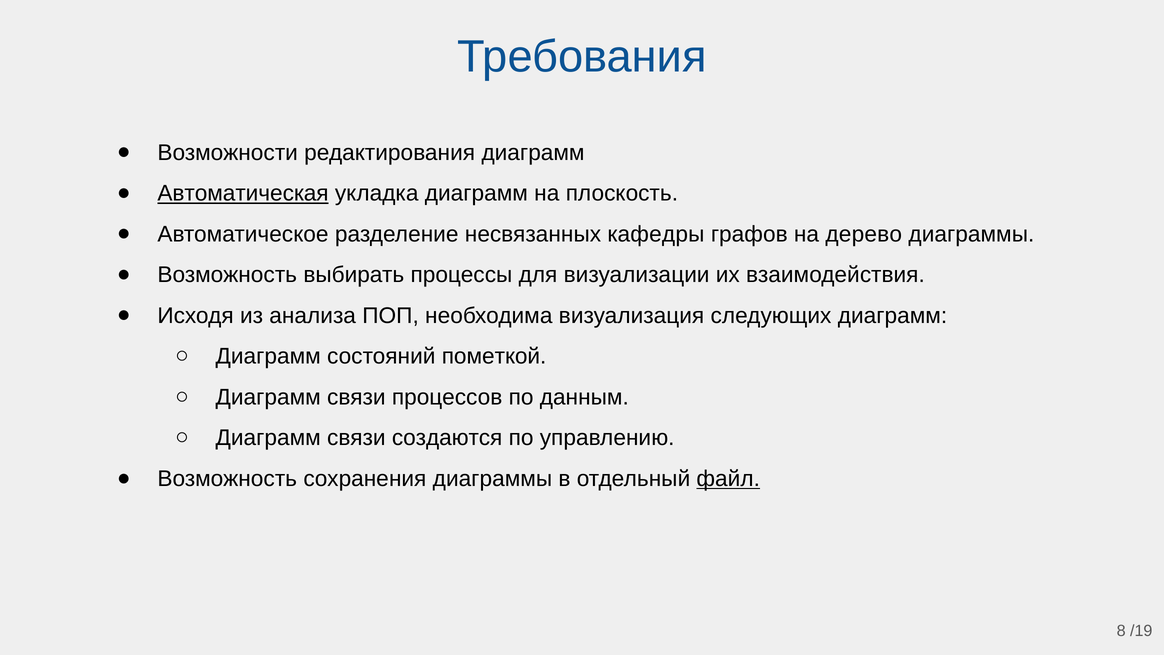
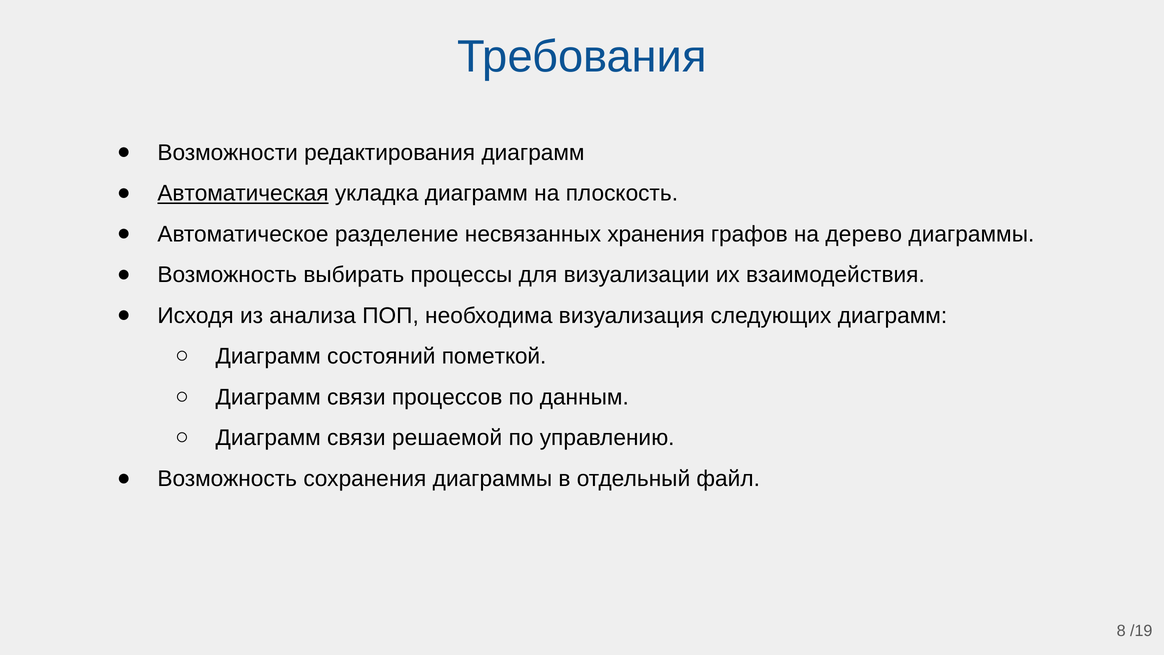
кафедры: кафедры -> хранения
создаются: создаются -> решаемой
файл underline: present -> none
